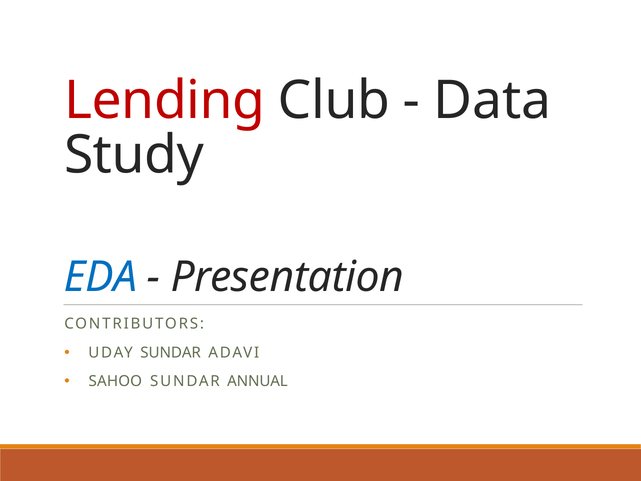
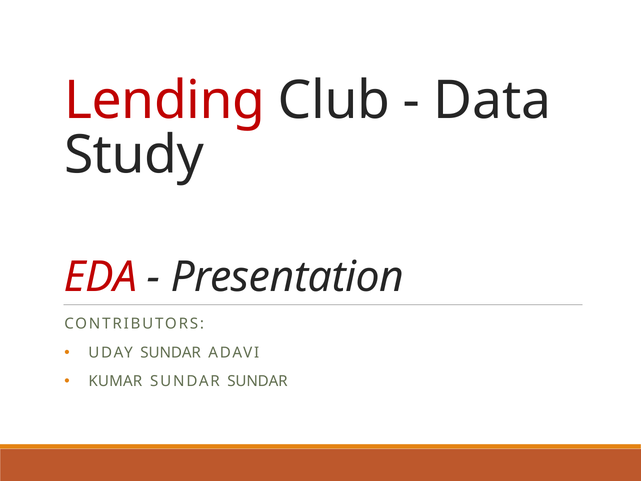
EDA colour: blue -> red
SAHOO: SAHOO -> KUMAR
SUNDAR ANNUAL: ANNUAL -> SUNDAR
